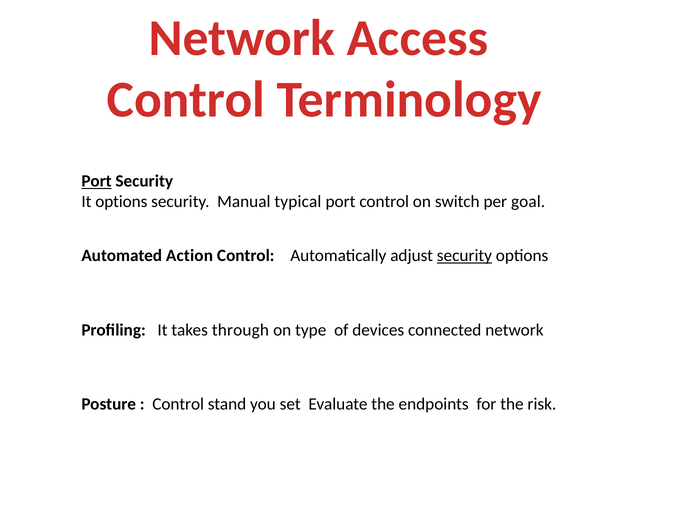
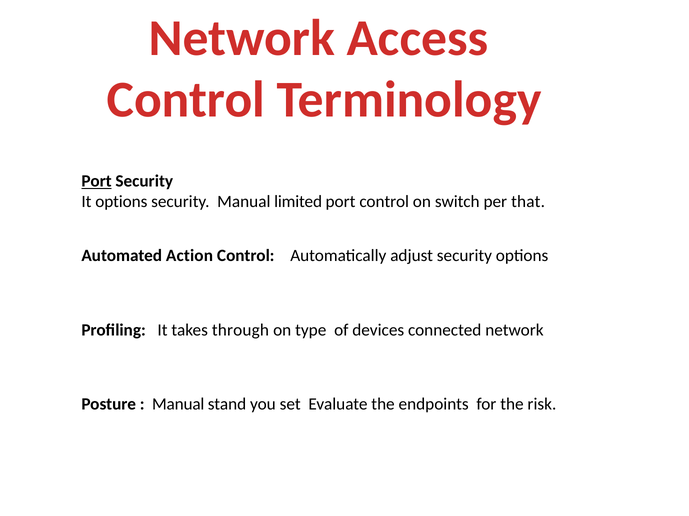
typical: typical -> limited
goal: goal -> that
security at (464, 256) underline: present -> none
Control at (178, 405): Control -> Manual
